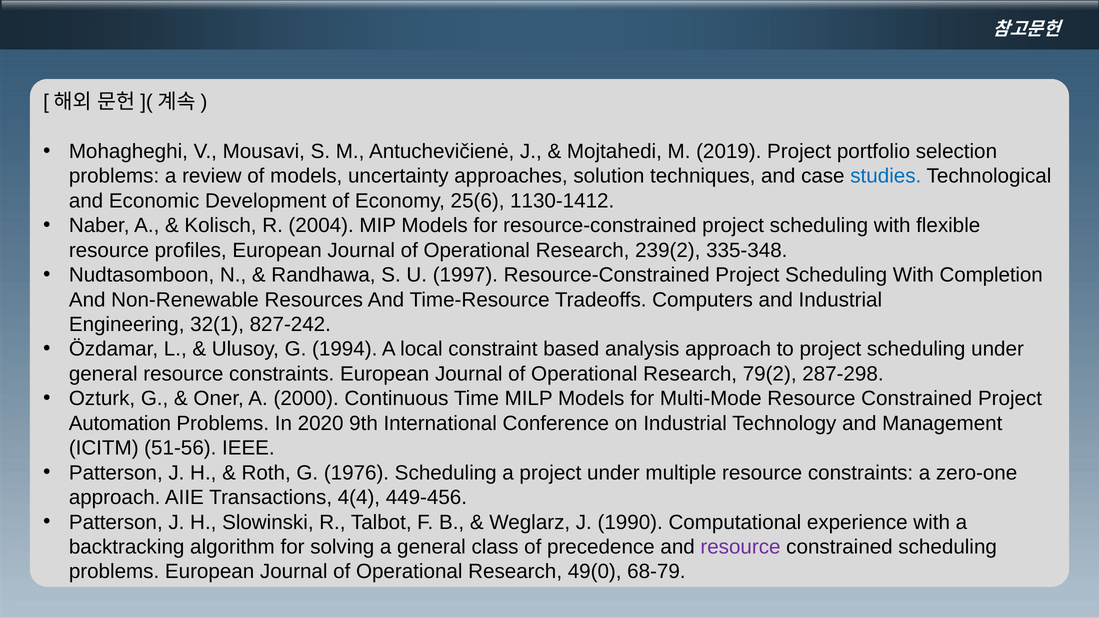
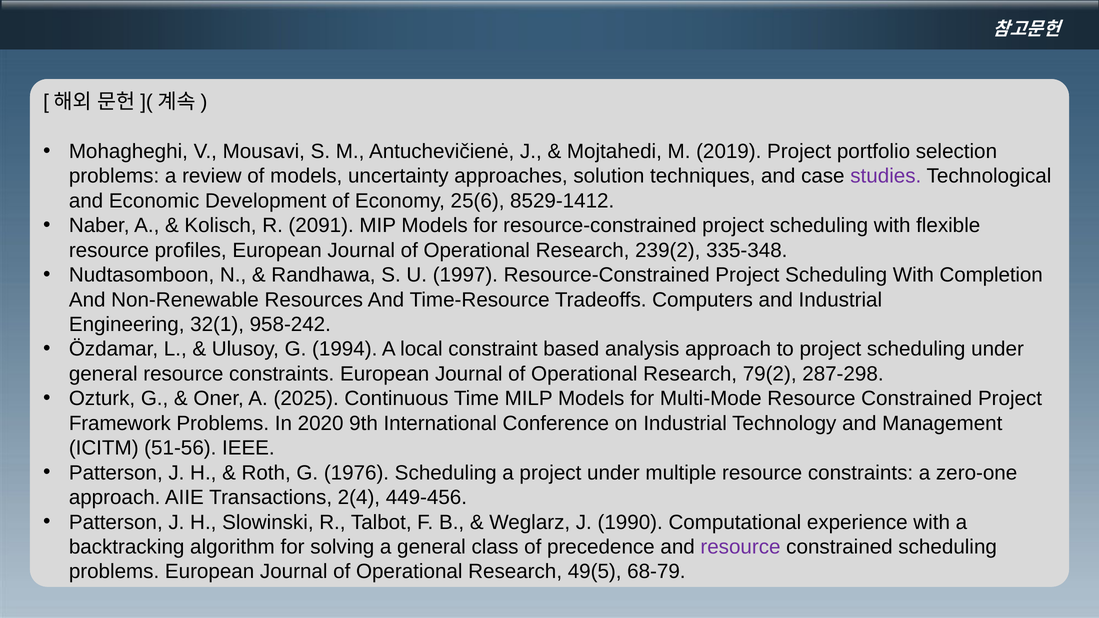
studies colour: blue -> purple
1130-1412: 1130-1412 -> 8529-1412
2004: 2004 -> 2091
827-242: 827-242 -> 958-242
2000: 2000 -> 2025
Automation: Automation -> Framework
4(4: 4(4 -> 2(4
49(0: 49(0 -> 49(5
